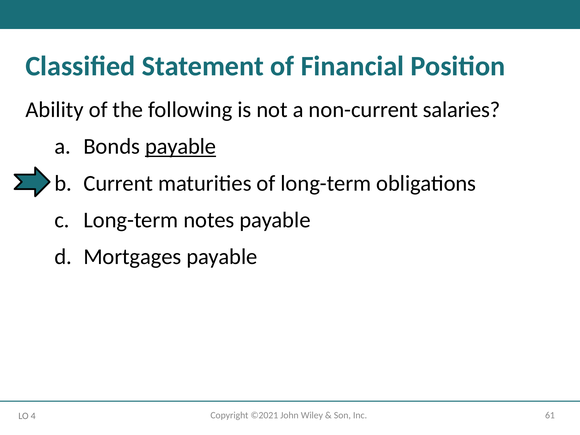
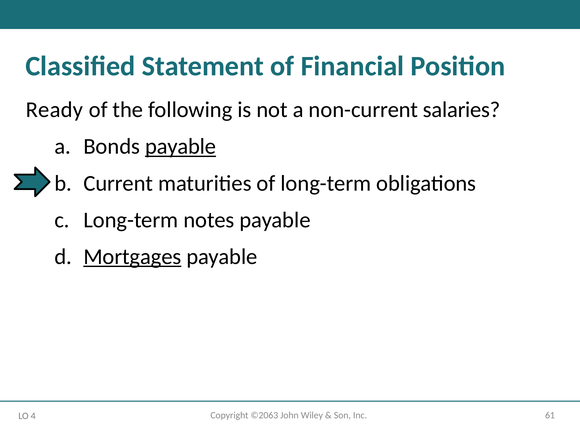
Ability: Ability -> Ready
Mortgages underline: none -> present
©2021: ©2021 -> ©2063
